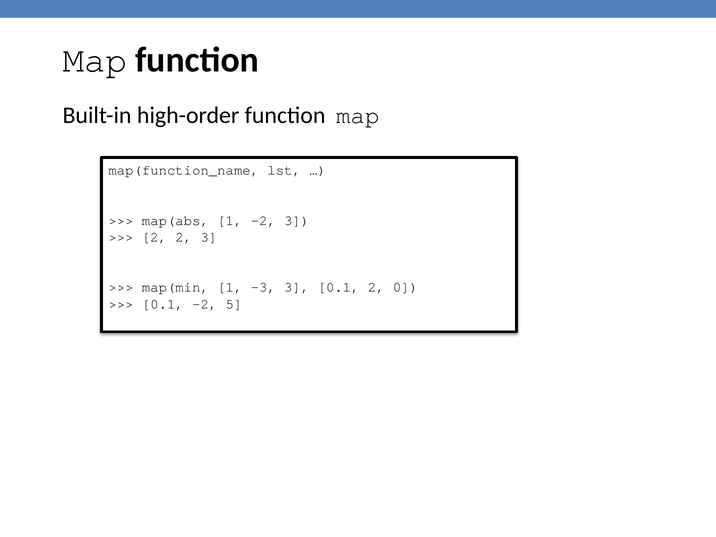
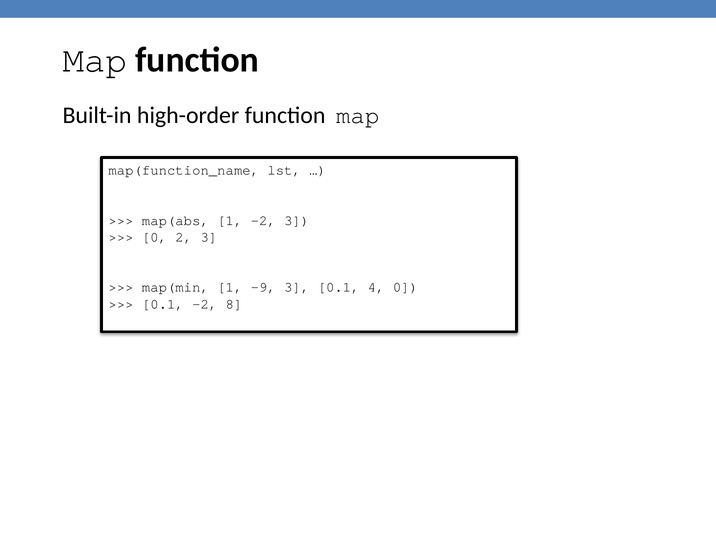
2 at (154, 237): 2 -> 0
-3: -3 -> -9
0.1 2: 2 -> 4
5: 5 -> 8
